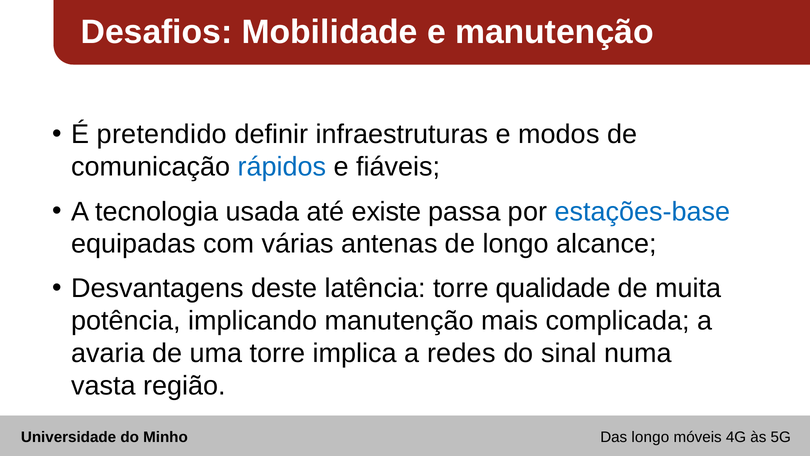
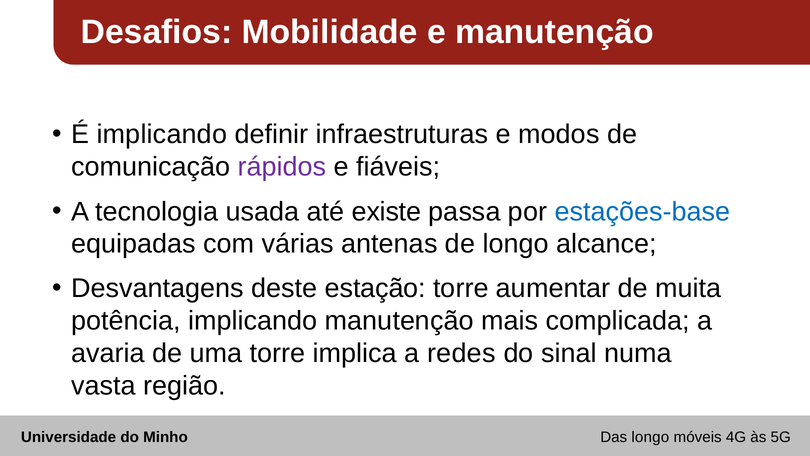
É pretendido: pretendido -> implicando
rápidos colour: blue -> purple
latência: latência -> estação
qualidade: qualidade -> aumentar
